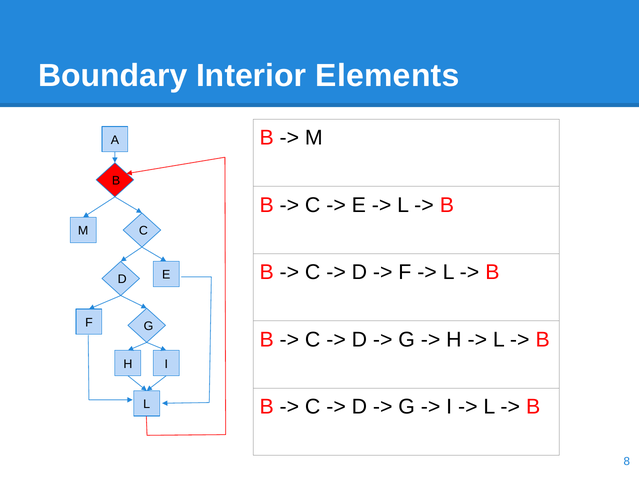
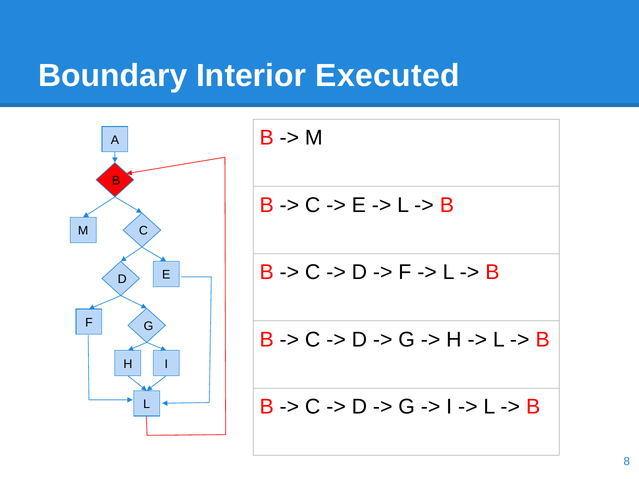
Elements: Elements -> Executed
